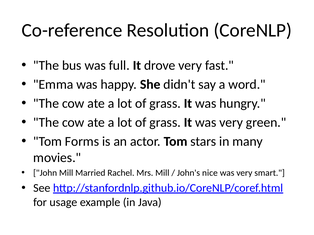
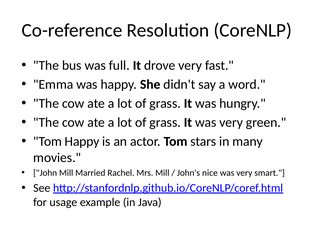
Tom Forms: Forms -> Happy
